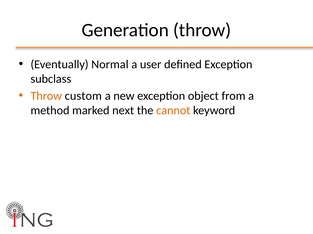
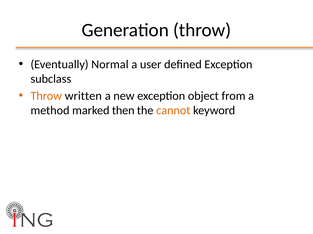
custom: custom -> written
next: next -> then
